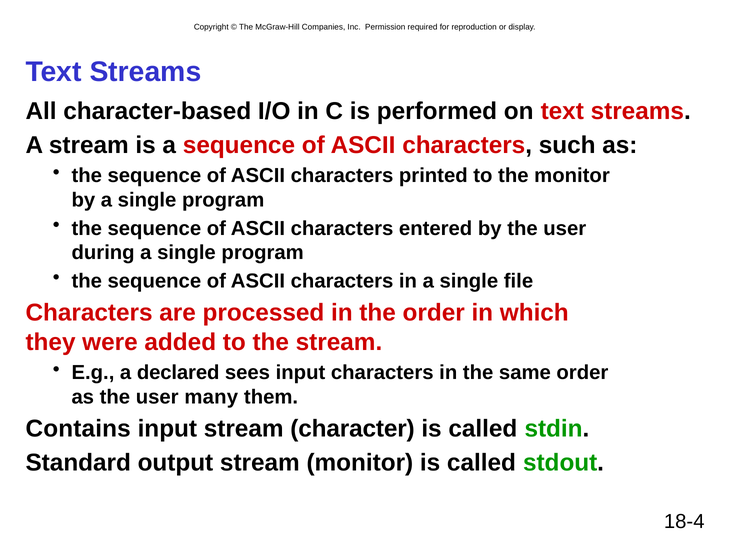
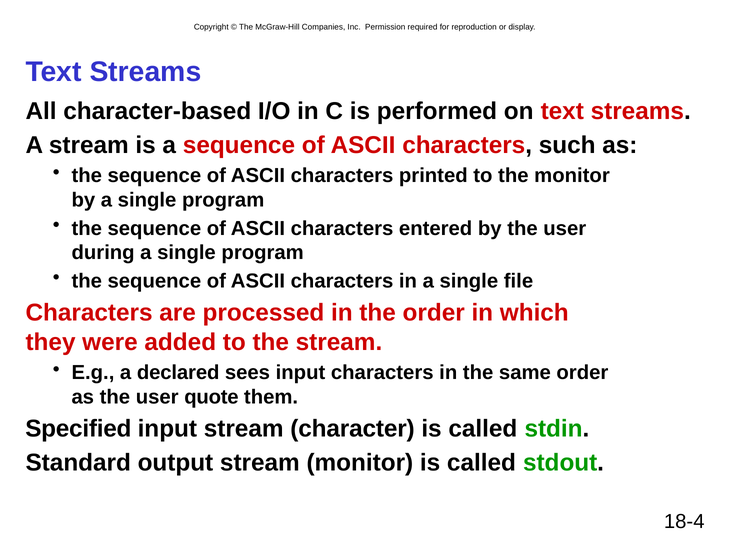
many: many -> quote
Contains: Contains -> Specified
